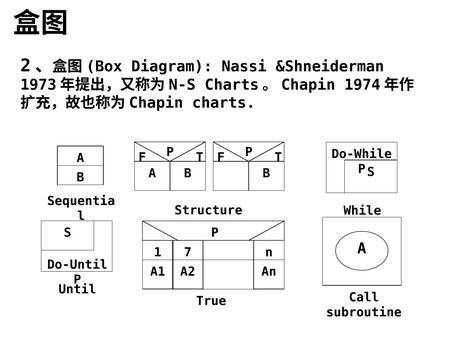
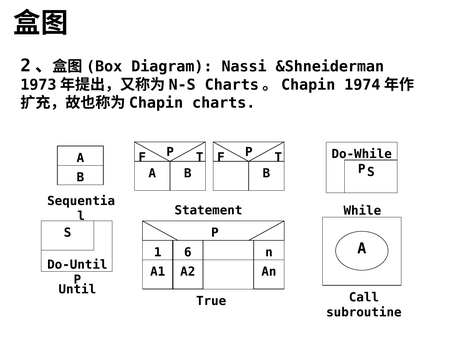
Structure: Structure -> Statement
7: 7 -> 6
